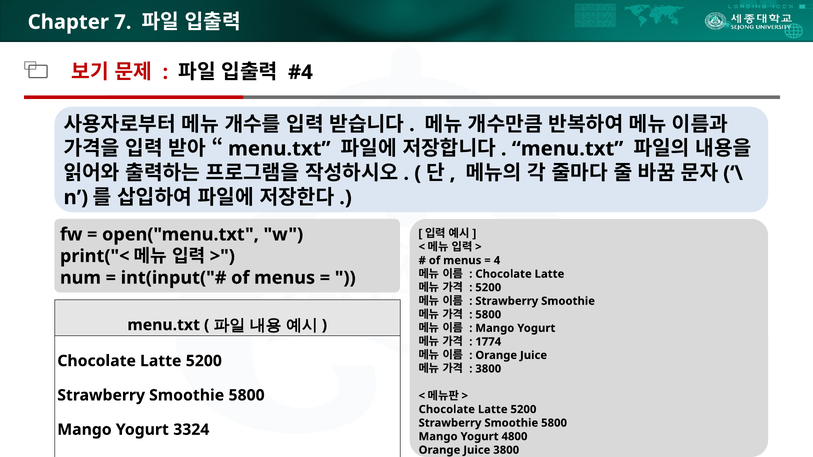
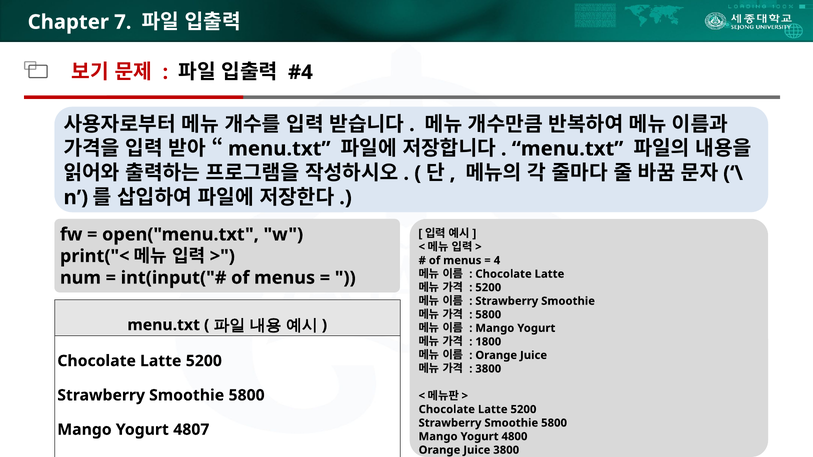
1774: 1774 -> 1800
3324: 3324 -> 4807
